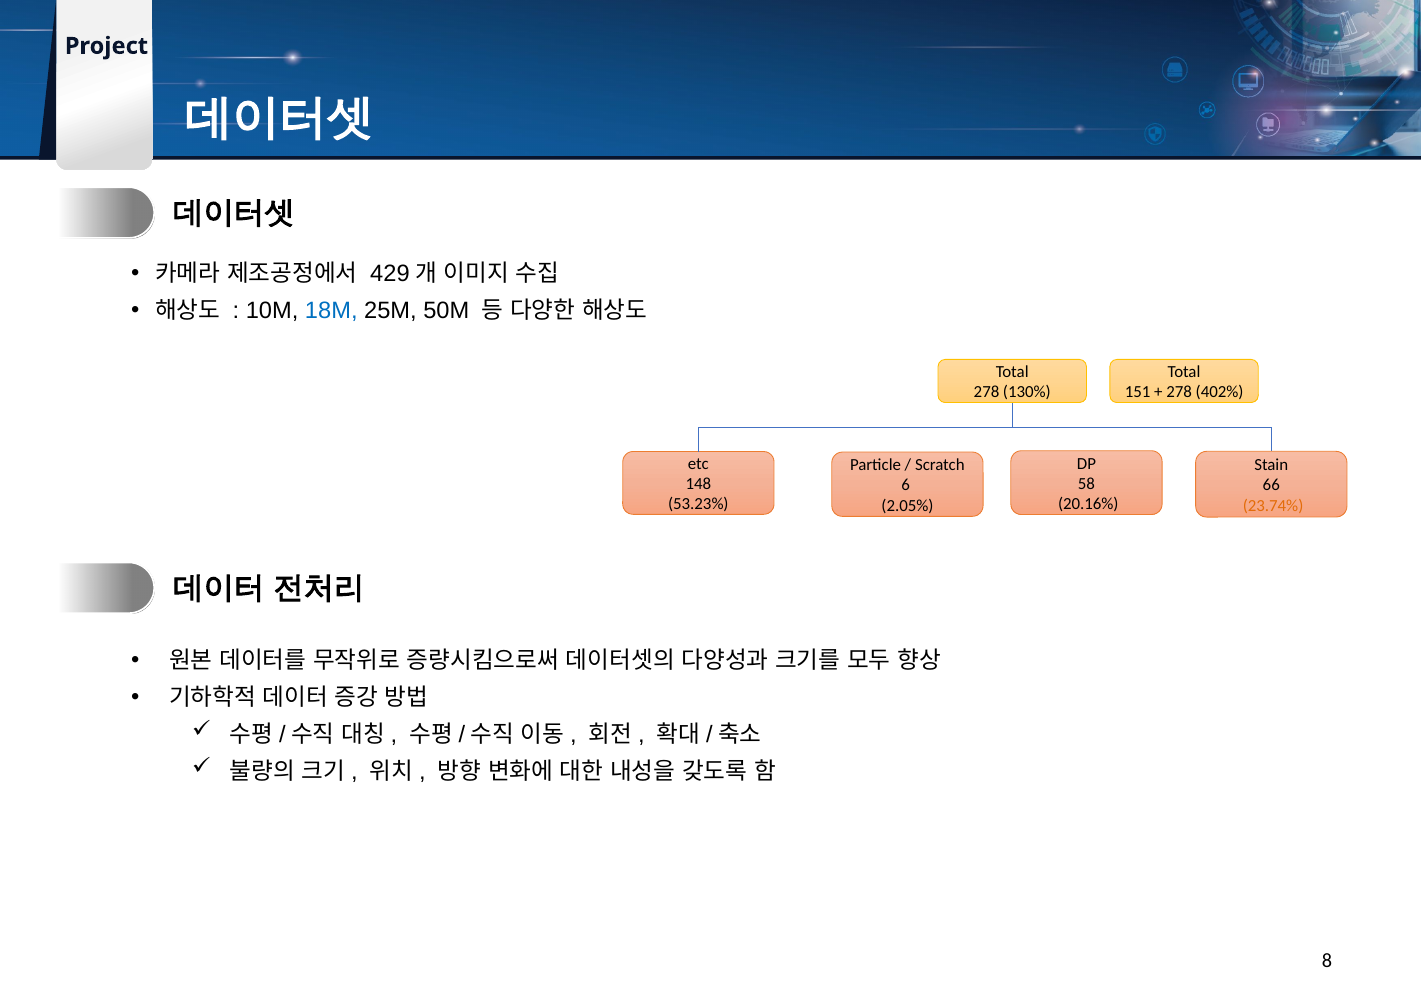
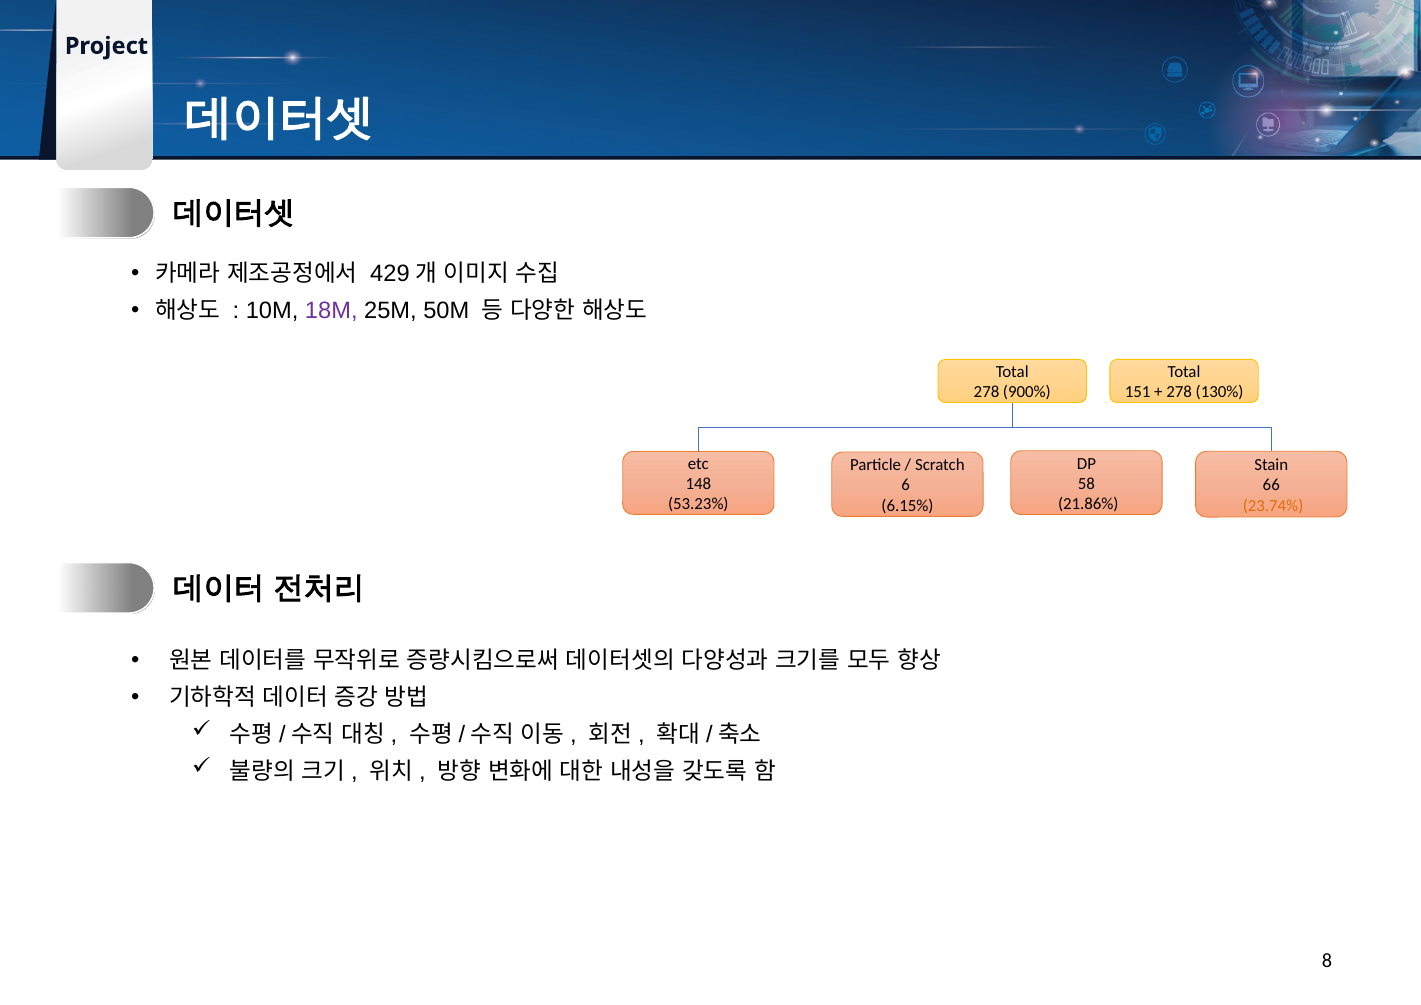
18M colour: blue -> purple
130%: 130% -> 900%
402%: 402% -> 130%
20.16%: 20.16% -> 21.86%
2.05%: 2.05% -> 6.15%
